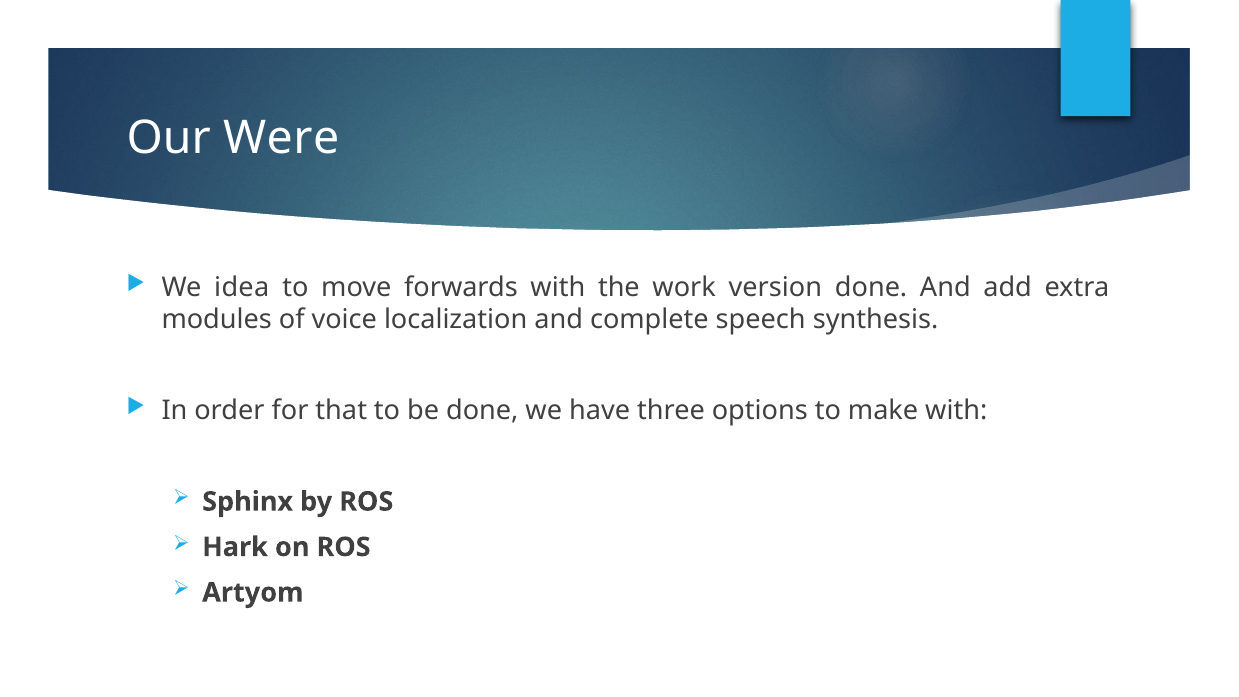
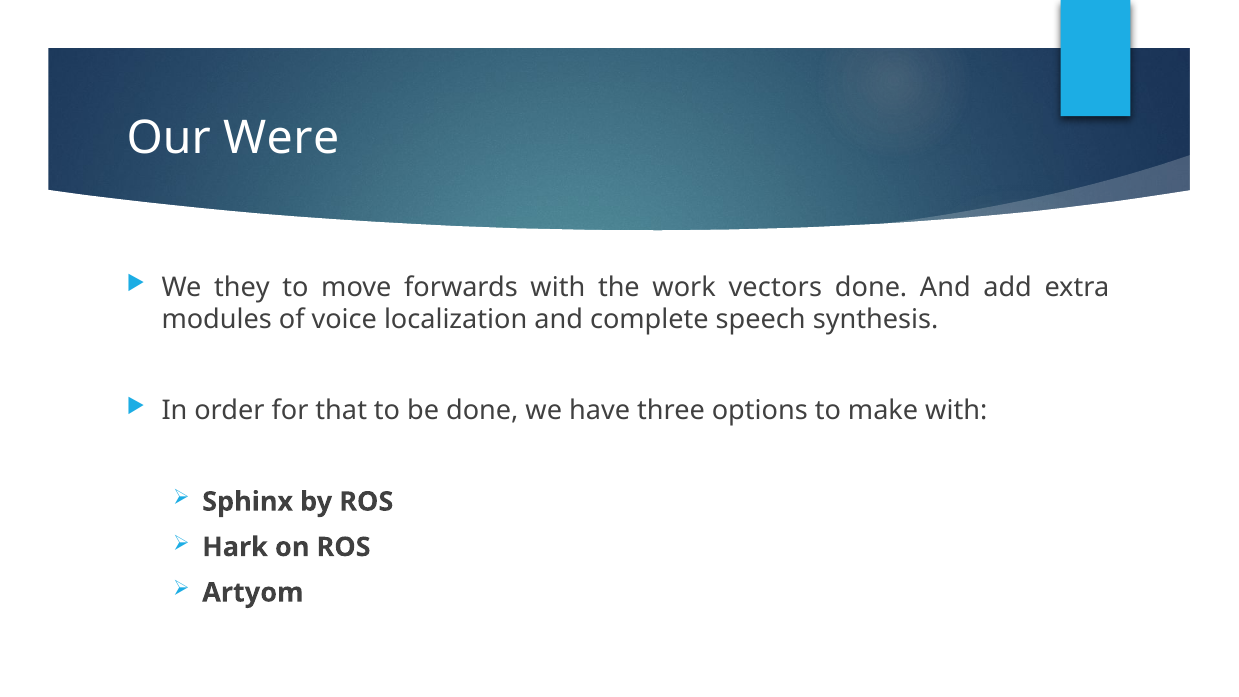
idea: idea -> they
version: version -> vectors
